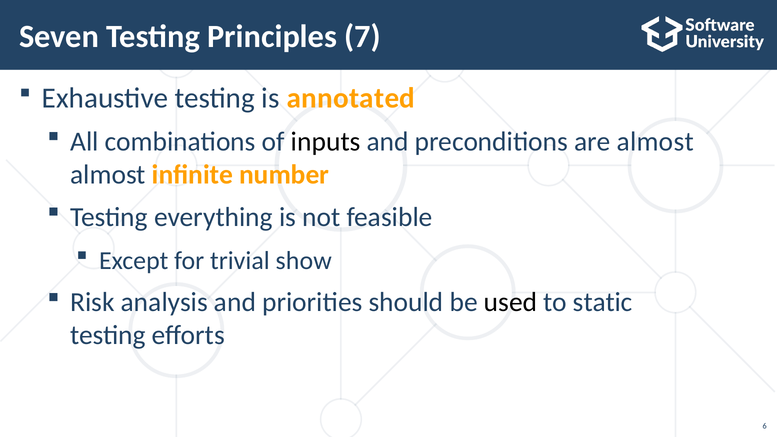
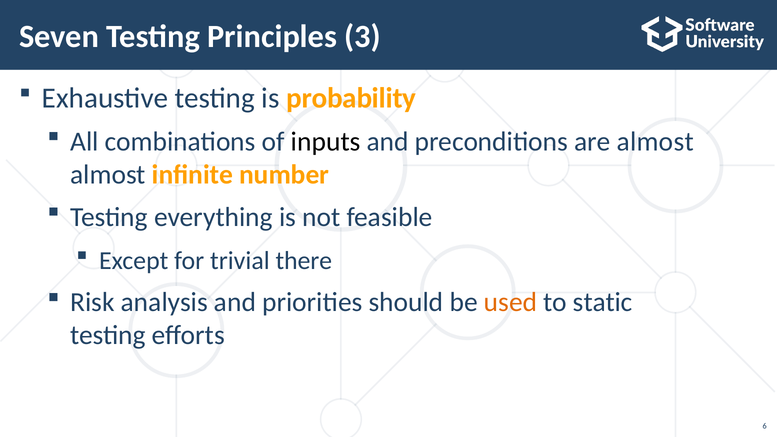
7: 7 -> 3
annotated: annotated -> probability
show: show -> there
used colour: black -> orange
